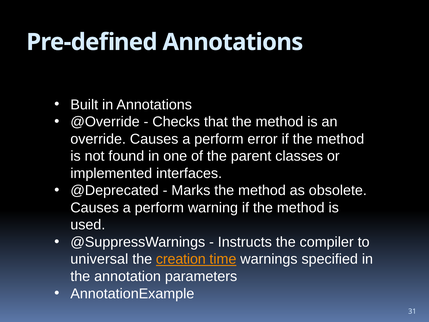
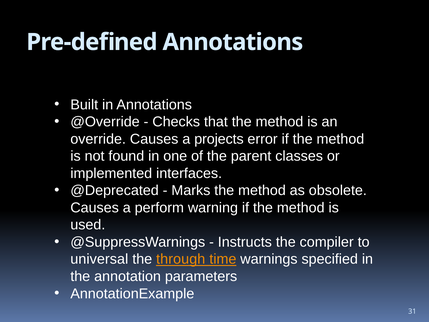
override Causes a perform: perform -> projects
creation: creation -> through
